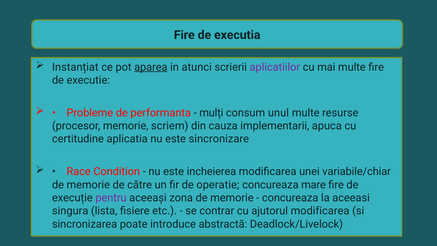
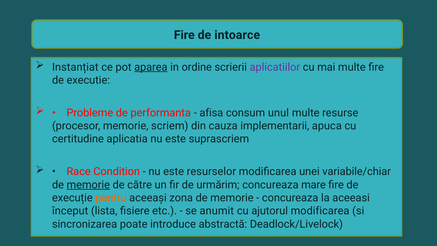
executia: executia -> intoarce
atunci: atunci -> ordine
mulți: mulți -> afisa
sincronizare: sincronizare -> suprascriem
incheierea: incheierea -> resurselor
memorie at (88, 185) underline: none -> present
operatie: operatie -> urmărim
pentru colour: purple -> orange
singura: singura -> început
contrar: contrar -> anumit
